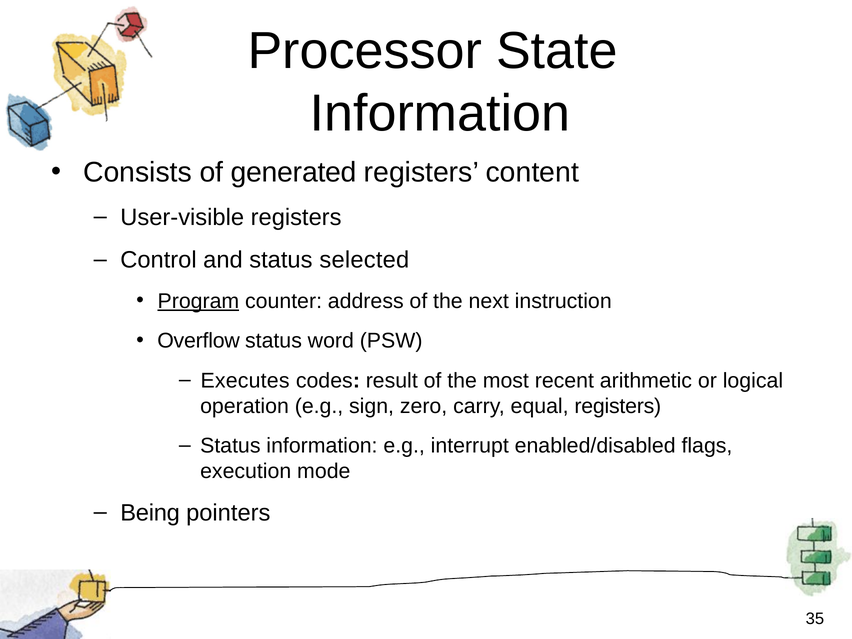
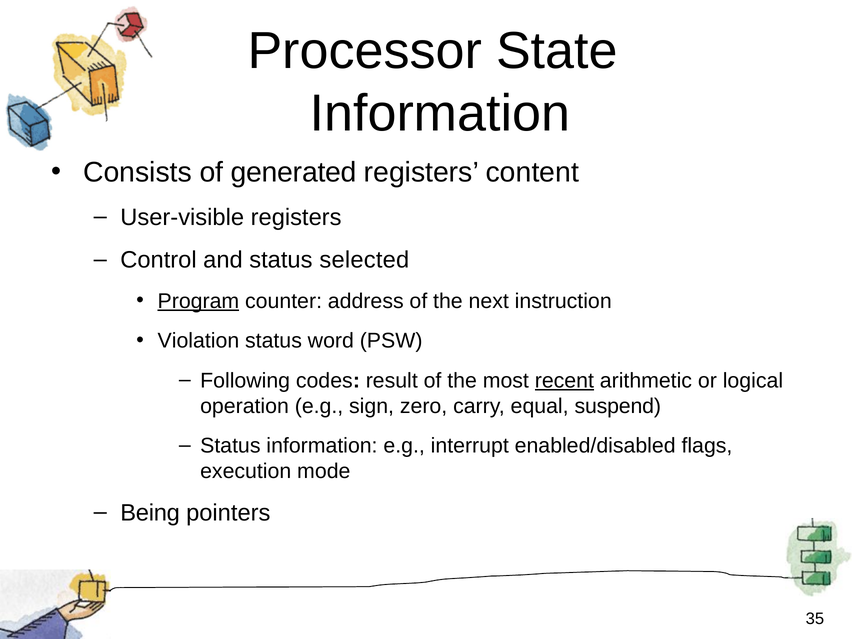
Overflow: Overflow -> Violation
Executes: Executes -> Following
recent underline: none -> present
equal registers: registers -> suspend
